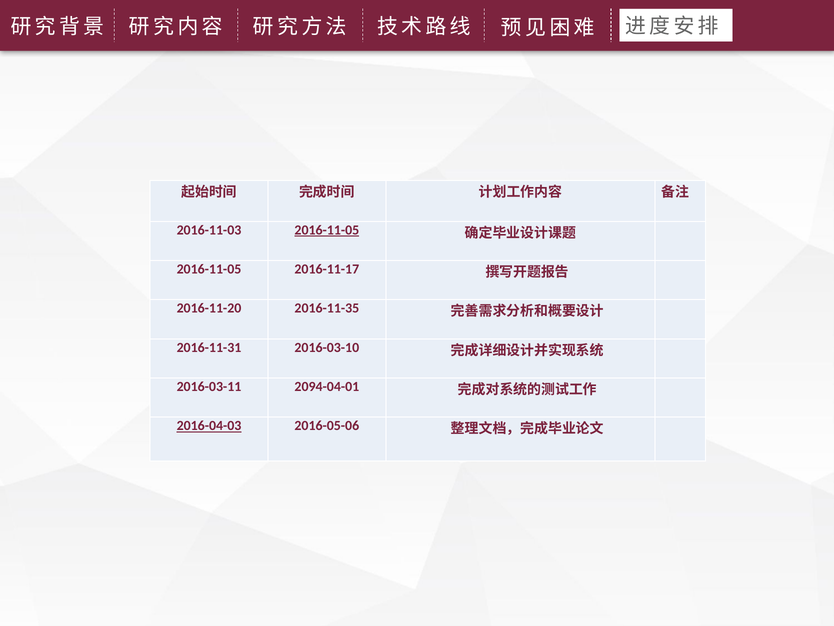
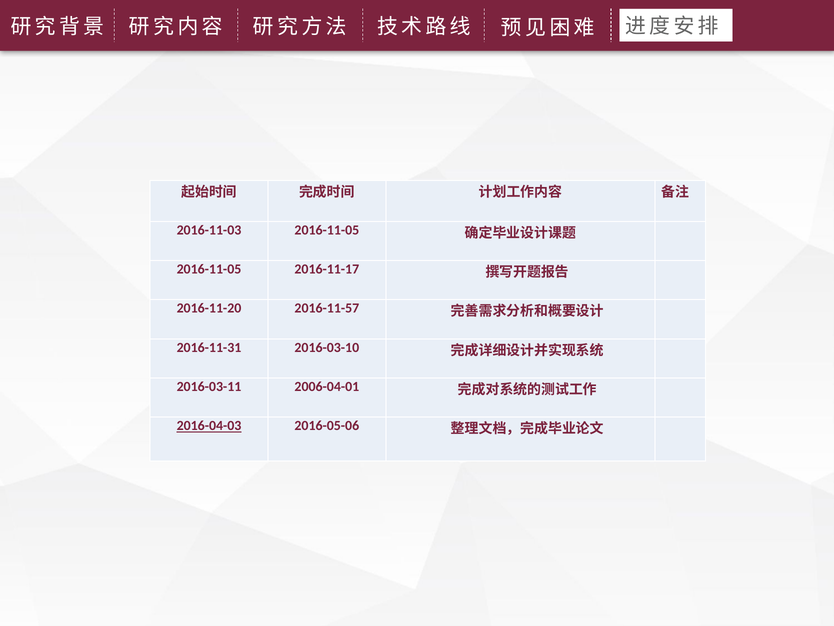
2016-11-05 at (327, 230) underline: present -> none
2016-11-35: 2016-11-35 -> 2016-11-57
2094-04-01: 2094-04-01 -> 2006-04-01
